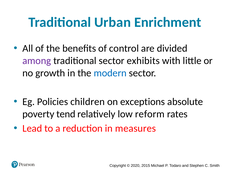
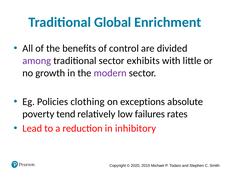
Urban: Urban -> Global
modern colour: blue -> purple
children: children -> clothing
reform: reform -> failures
measures: measures -> inhibitory
